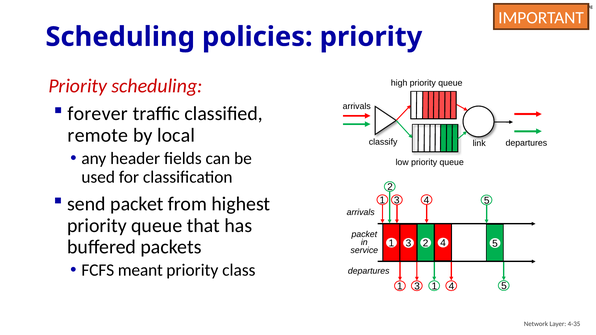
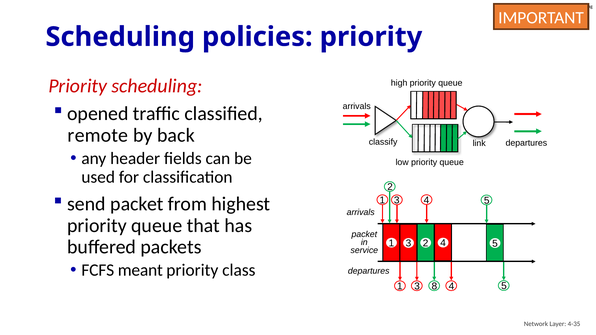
forever: forever -> opened
local: local -> back
3 1: 1 -> 8
